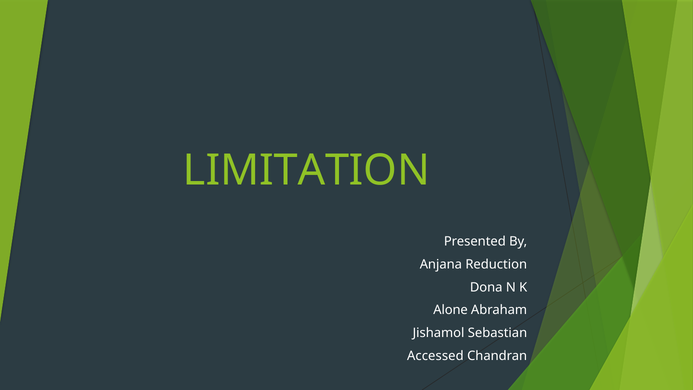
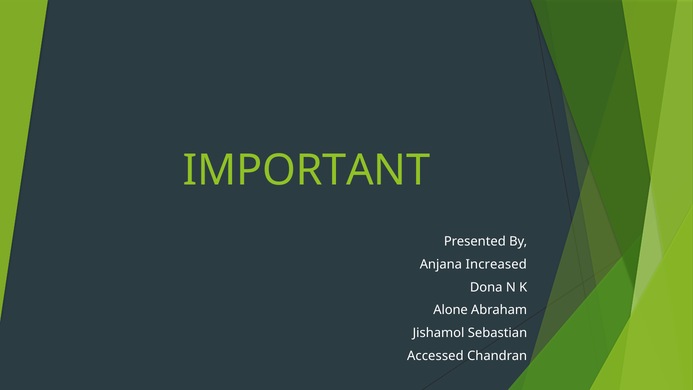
LIMITATION: LIMITATION -> IMPORTANT
Reduction: Reduction -> Increased
